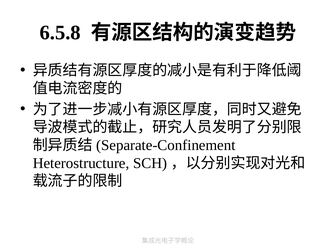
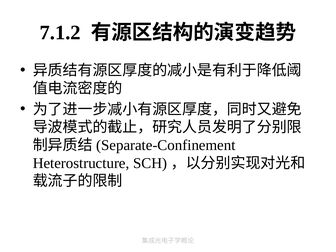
6.5.8: 6.5.8 -> 7.1.2
